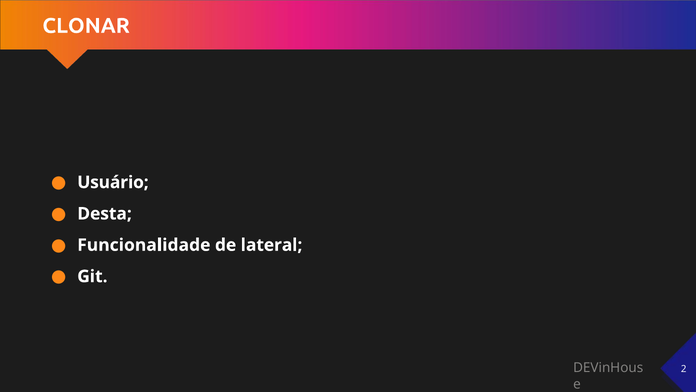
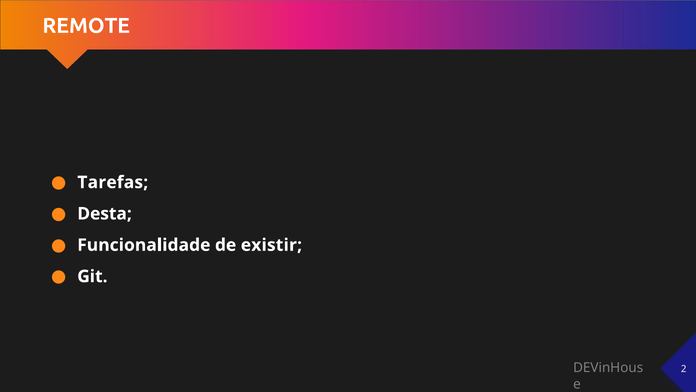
CLONAR: CLONAR -> REMOTE
Usuário: Usuário -> Tarefas
lateral: lateral -> existir
